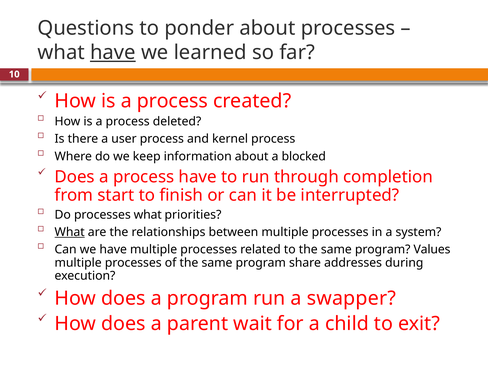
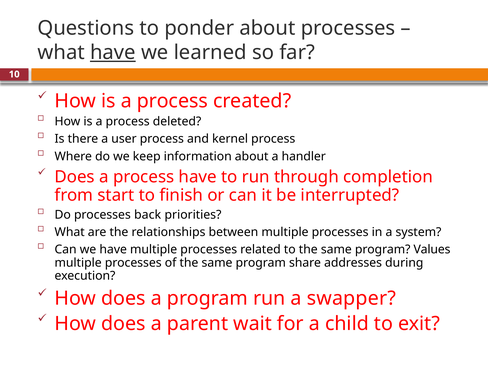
blocked: blocked -> handler
processes what: what -> back
What at (70, 232) underline: present -> none
